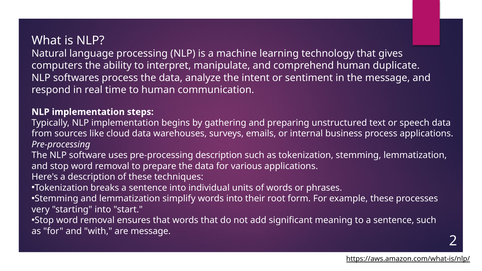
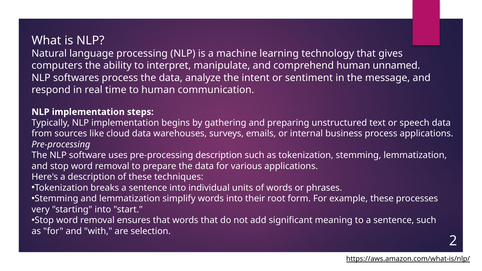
duplicate: duplicate -> unnamed
are message: message -> selection
